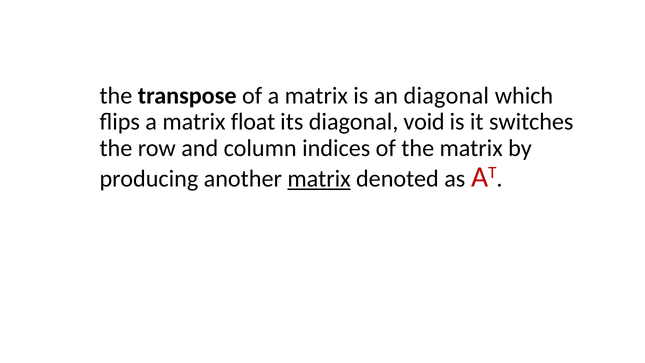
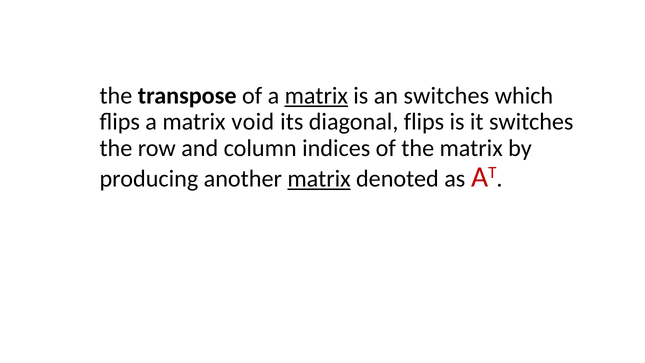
matrix at (316, 96) underline: none -> present
an diagonal: diagonal -> switches
float: float -> void
diagonal void: void -> flips
